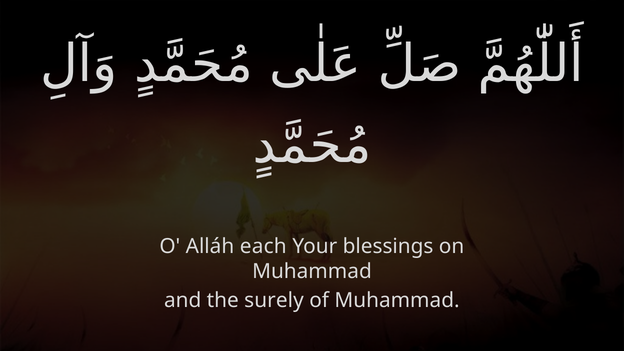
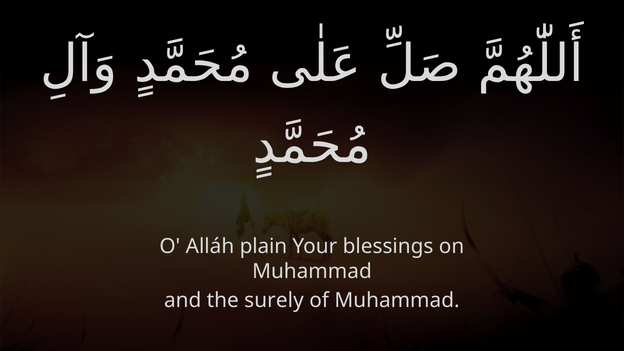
each: each -> plain
